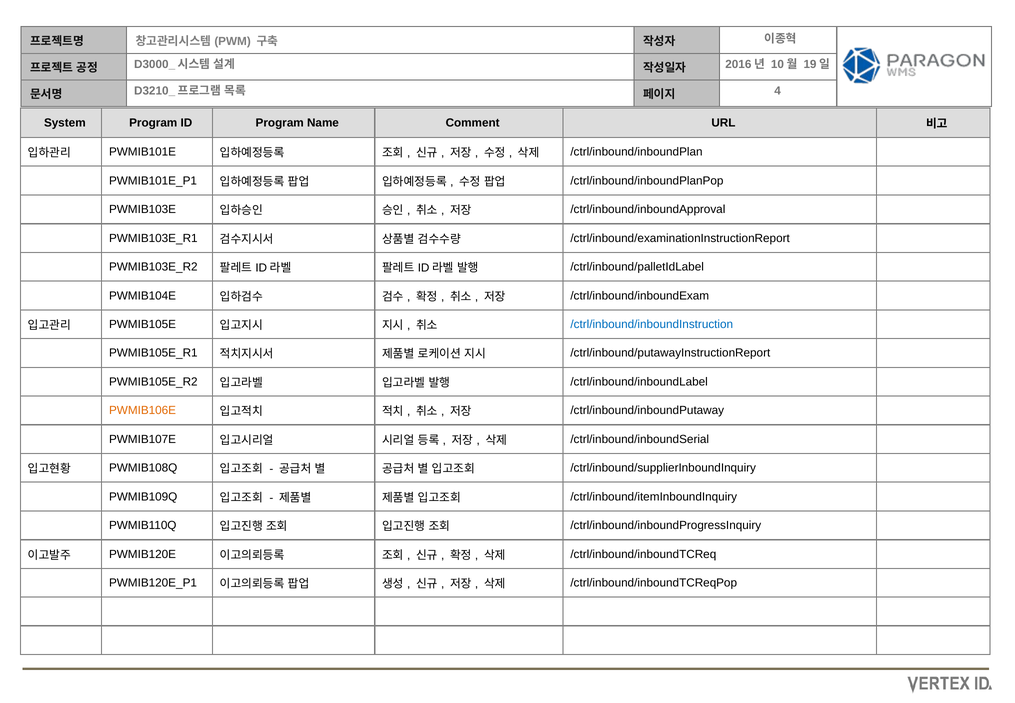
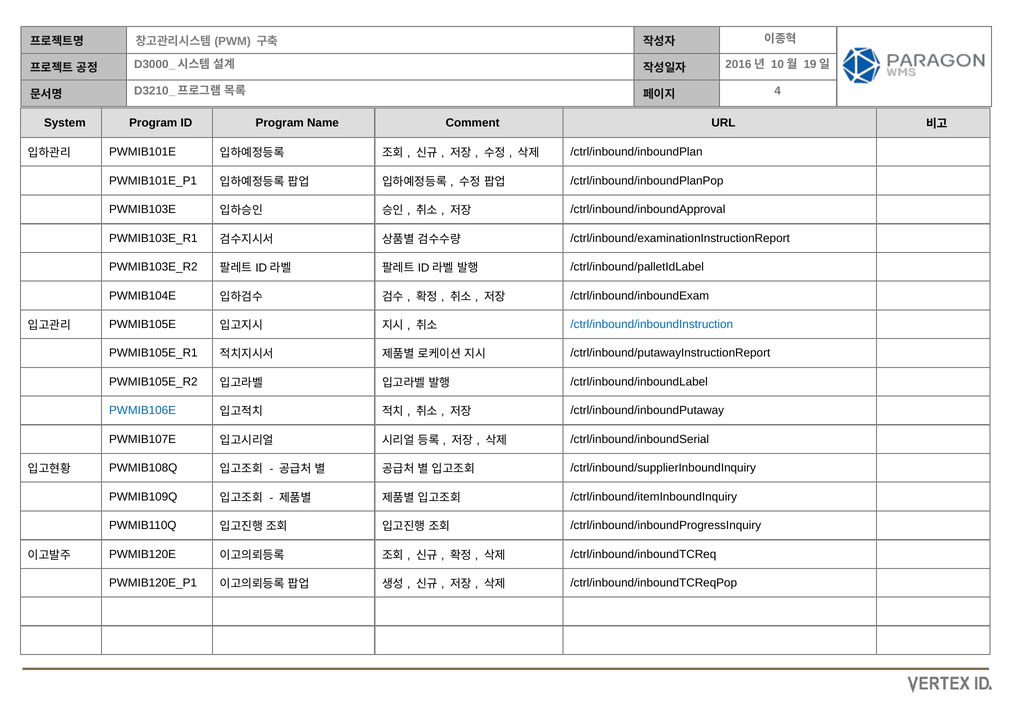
PWMIB106E colour: orange -> blue
